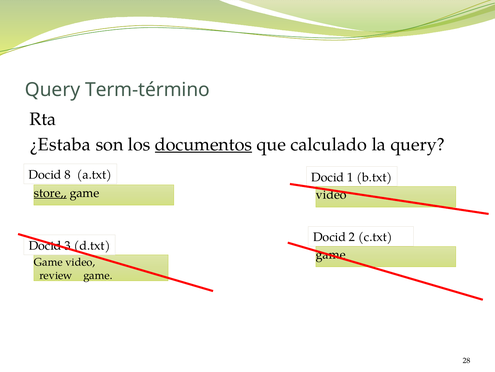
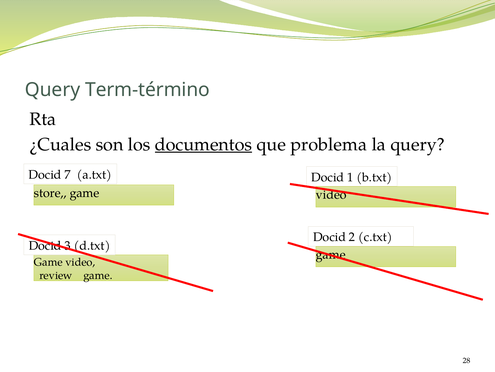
¿Estaba: ¿Estaba -> ¿Cuales
calculado: calculado -> problema
8: 8 -> 7
store underline: present -> none
